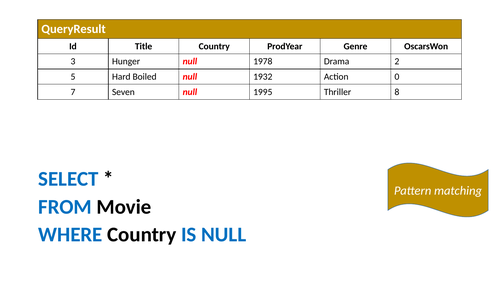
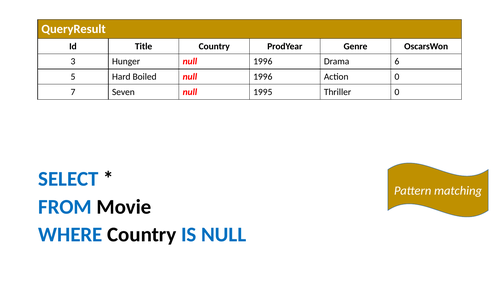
Hunger null 1978: 1978 -> 1996
2: 2 -> 6
Boiled null 1932: 1932 -> 1996
Thriller 8: 8 -> 0
